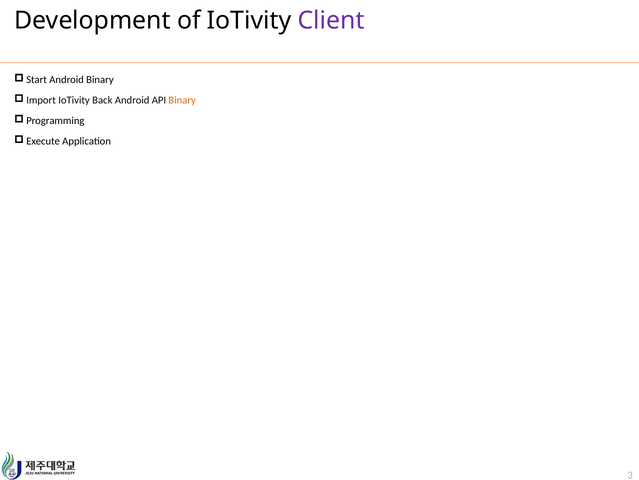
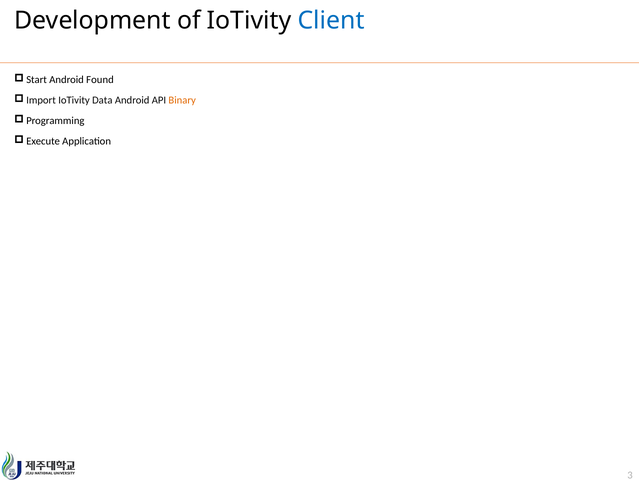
Client colour: purple -> blue
Android Binary: Binary -> Found
Back: Back -> Data
